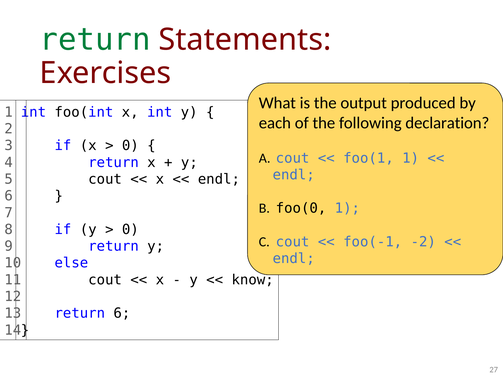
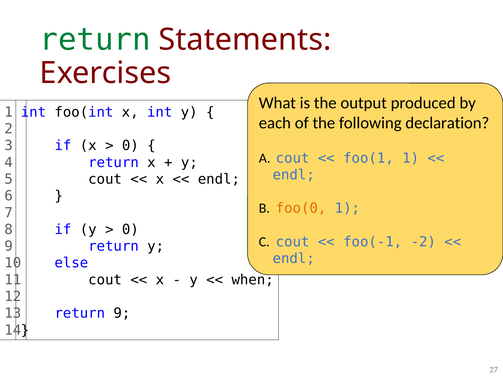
foo(0 colour: black -> orange
know: know -> when
return 6: 6 -> 9
